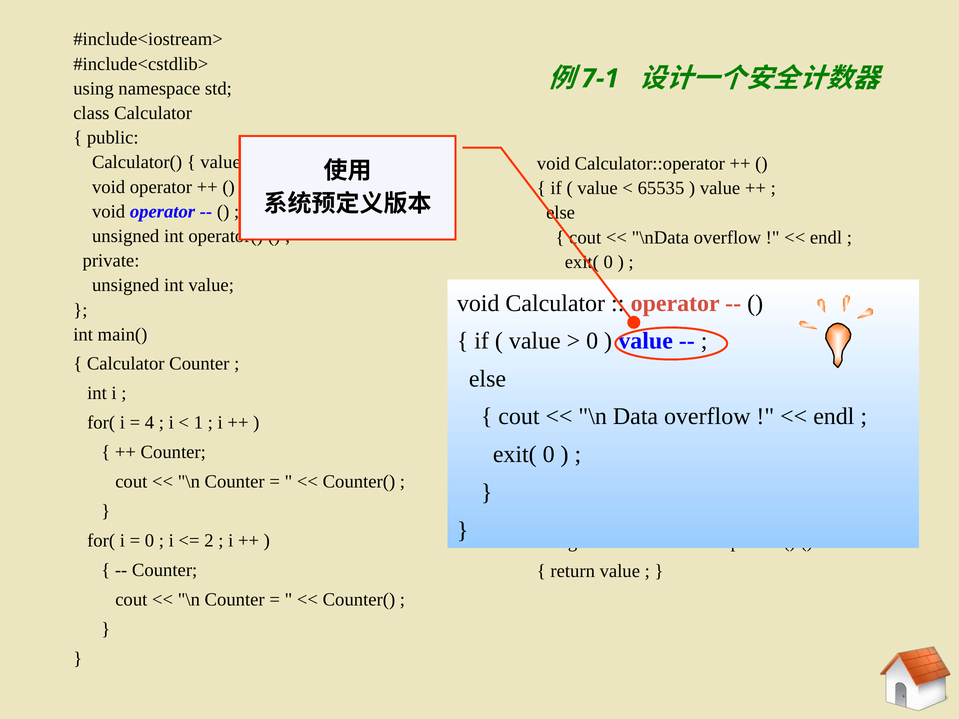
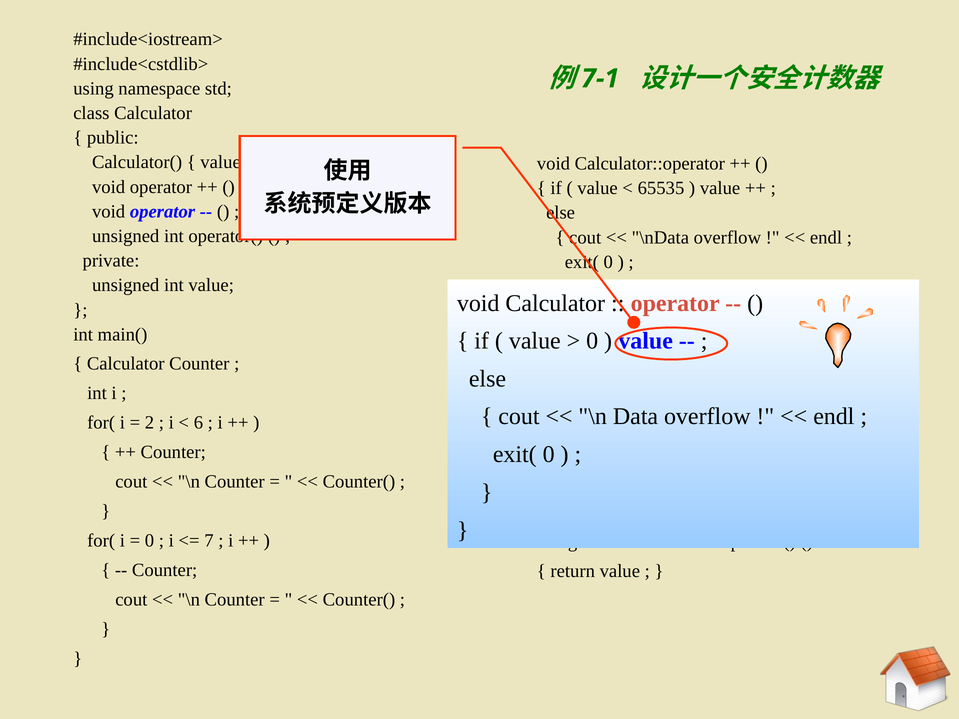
4: 4 -> 2
1: 1 -> 6
2: 2 -> 7
